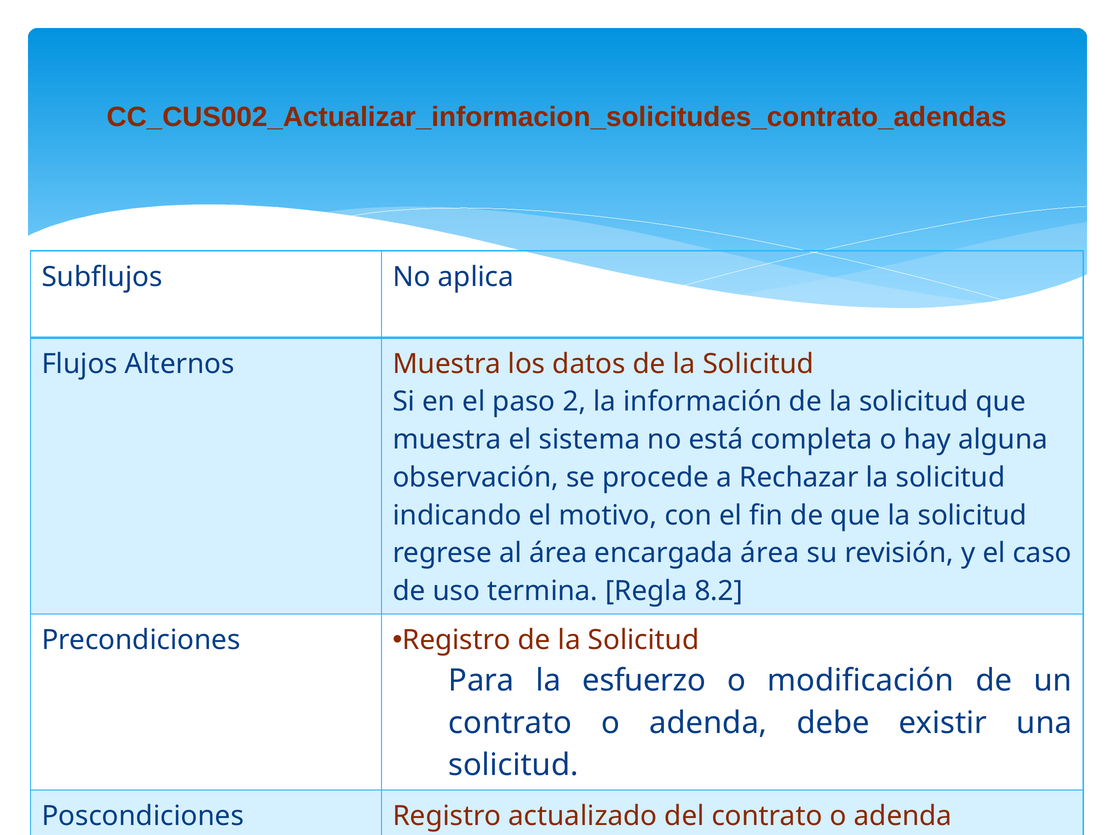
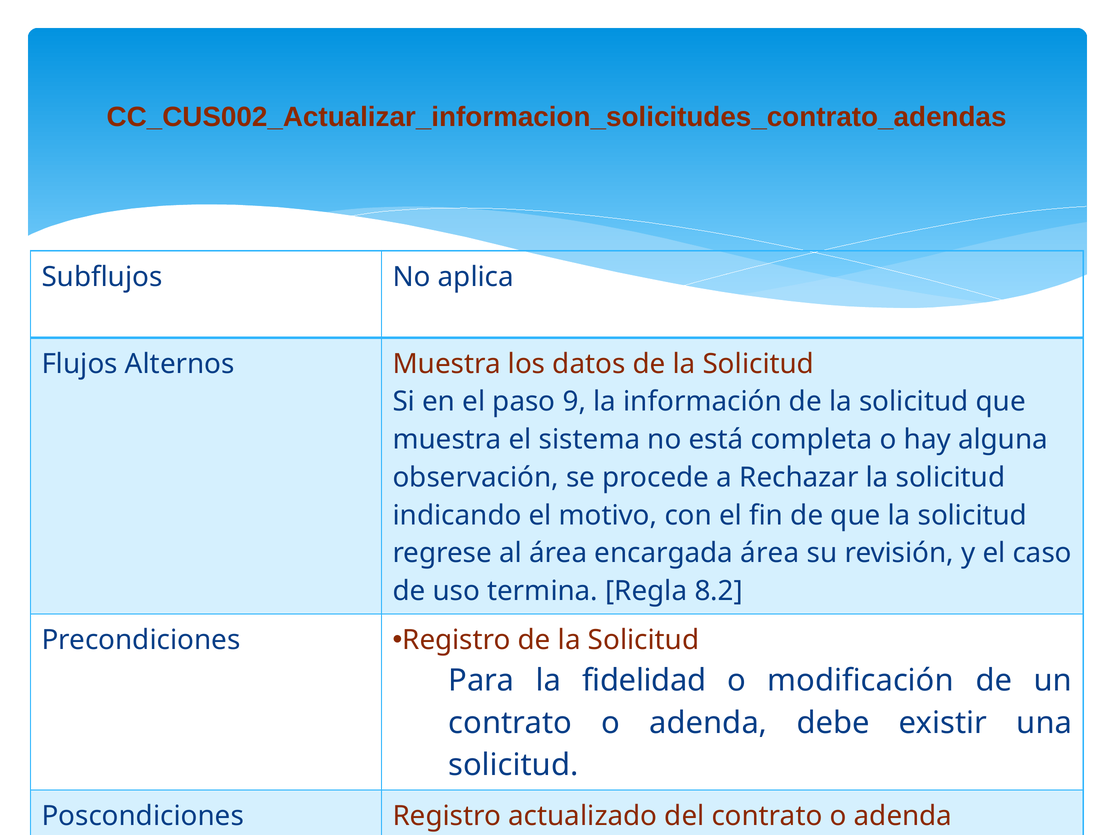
2: 2 -> 9
esfuerzo: esfuerzo -> fidelidad
